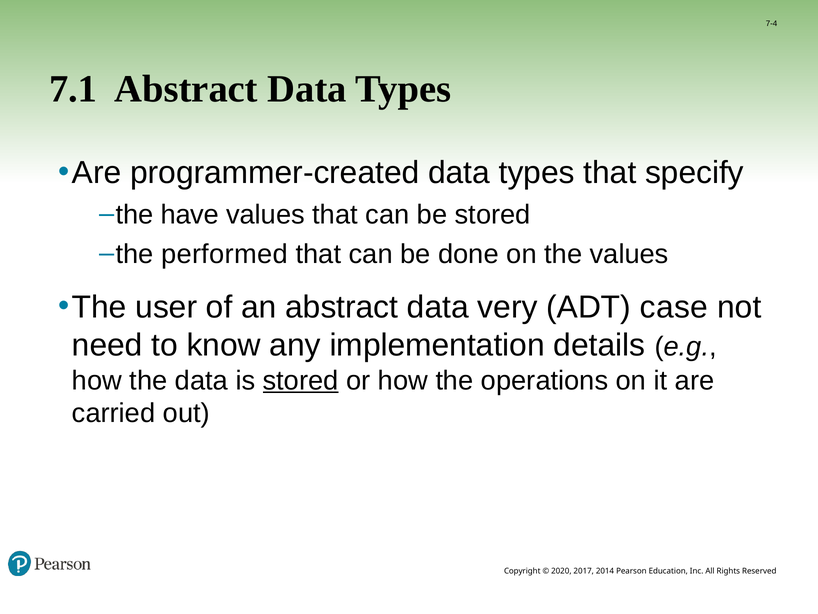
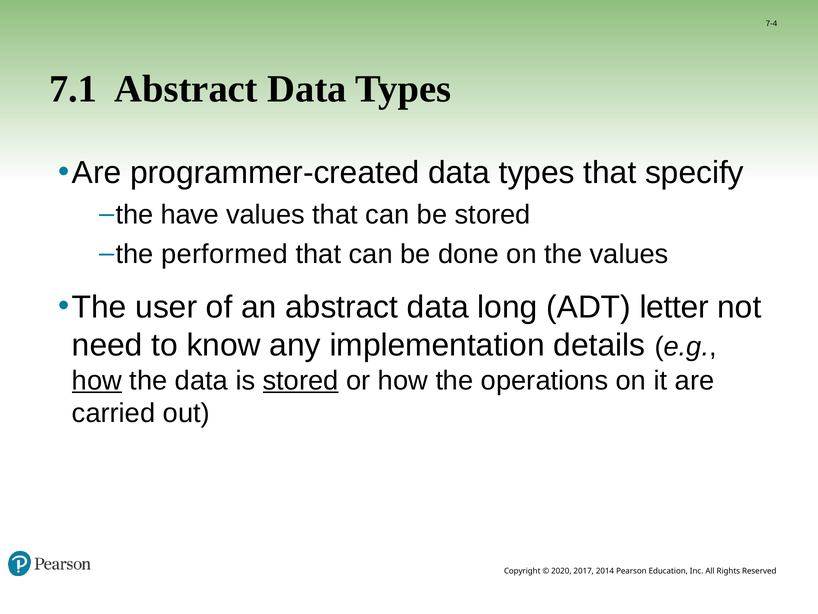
very: very -> long
case: case -> letter
how at (97, 380) underline: none -> present
